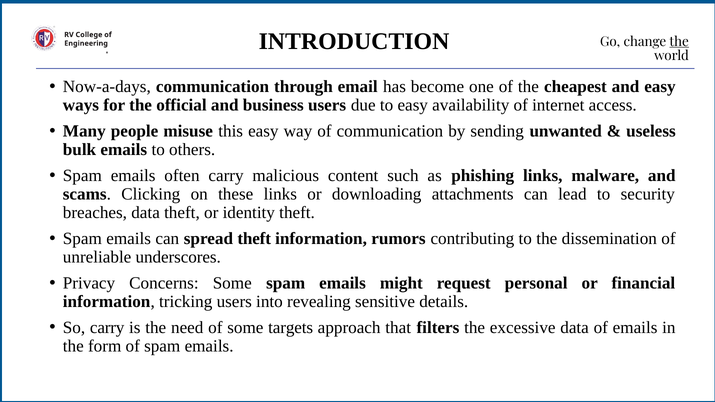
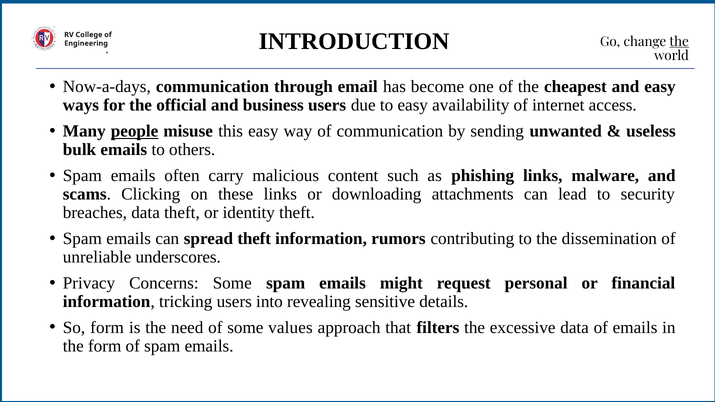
people underline: none -> present
So carry: carry -> form
targets: targets -> values
